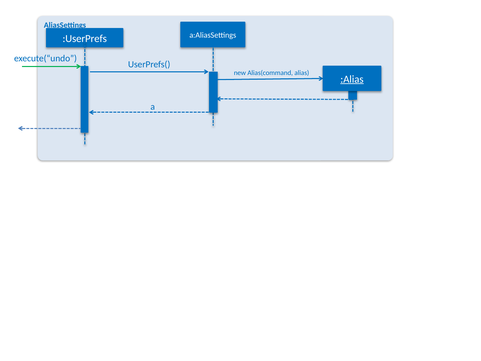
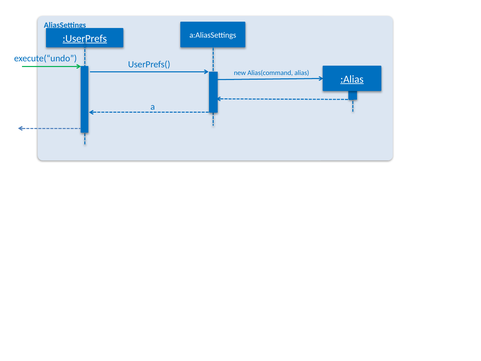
:UserPrefs underline: none -> present
